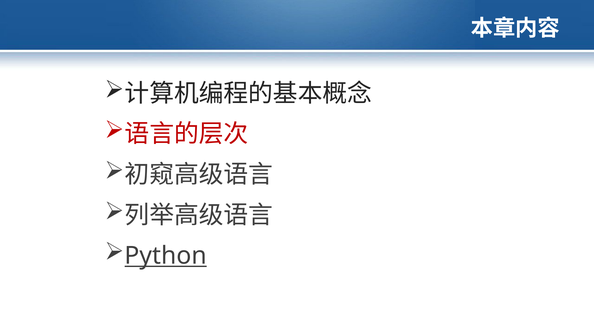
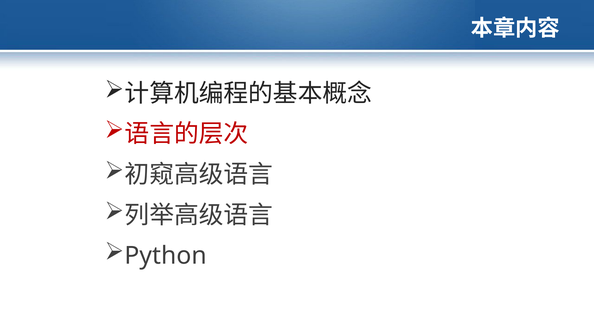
Python underline: present -> none
